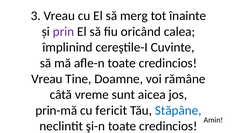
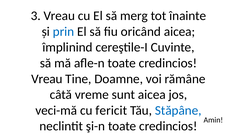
prin colour: purple -> blue
oricând calea: calea -> aicea
prin-mă: prin-mă -> veci-mă
